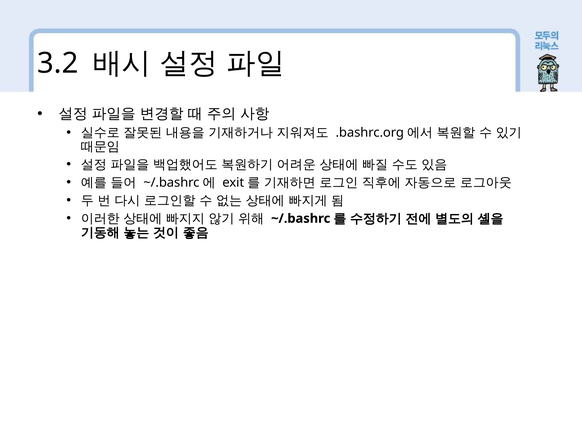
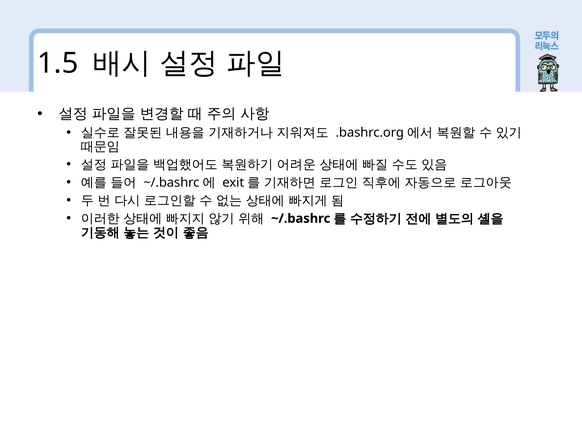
3.2: 3.2 -> 1.5
